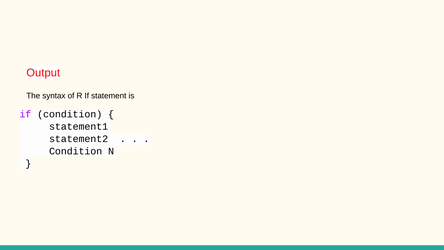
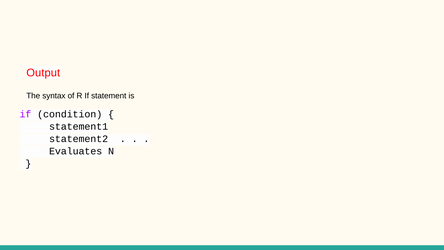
Condition at (76, 151): Condition -> Evaluates
